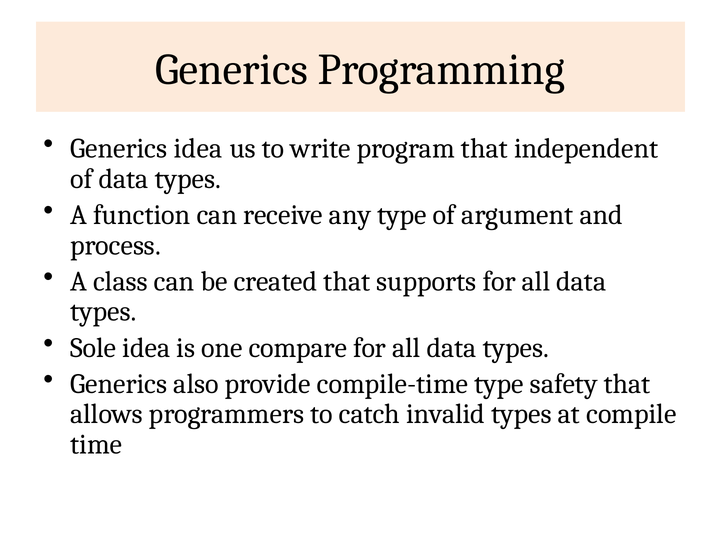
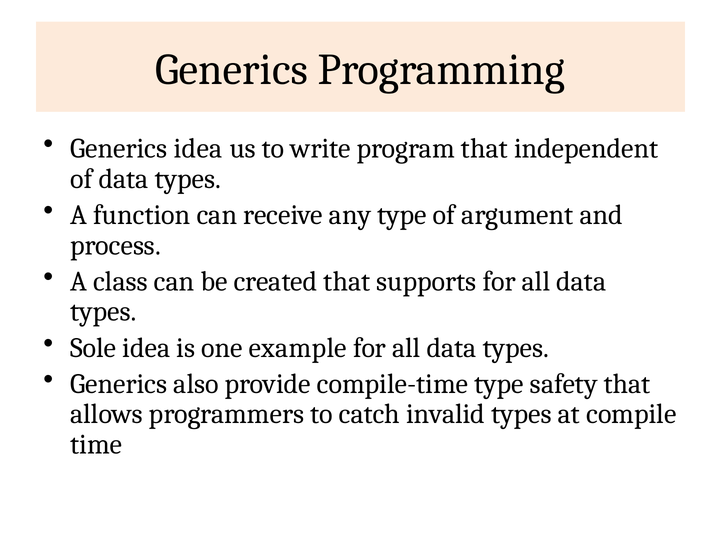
compare: compare -> example
